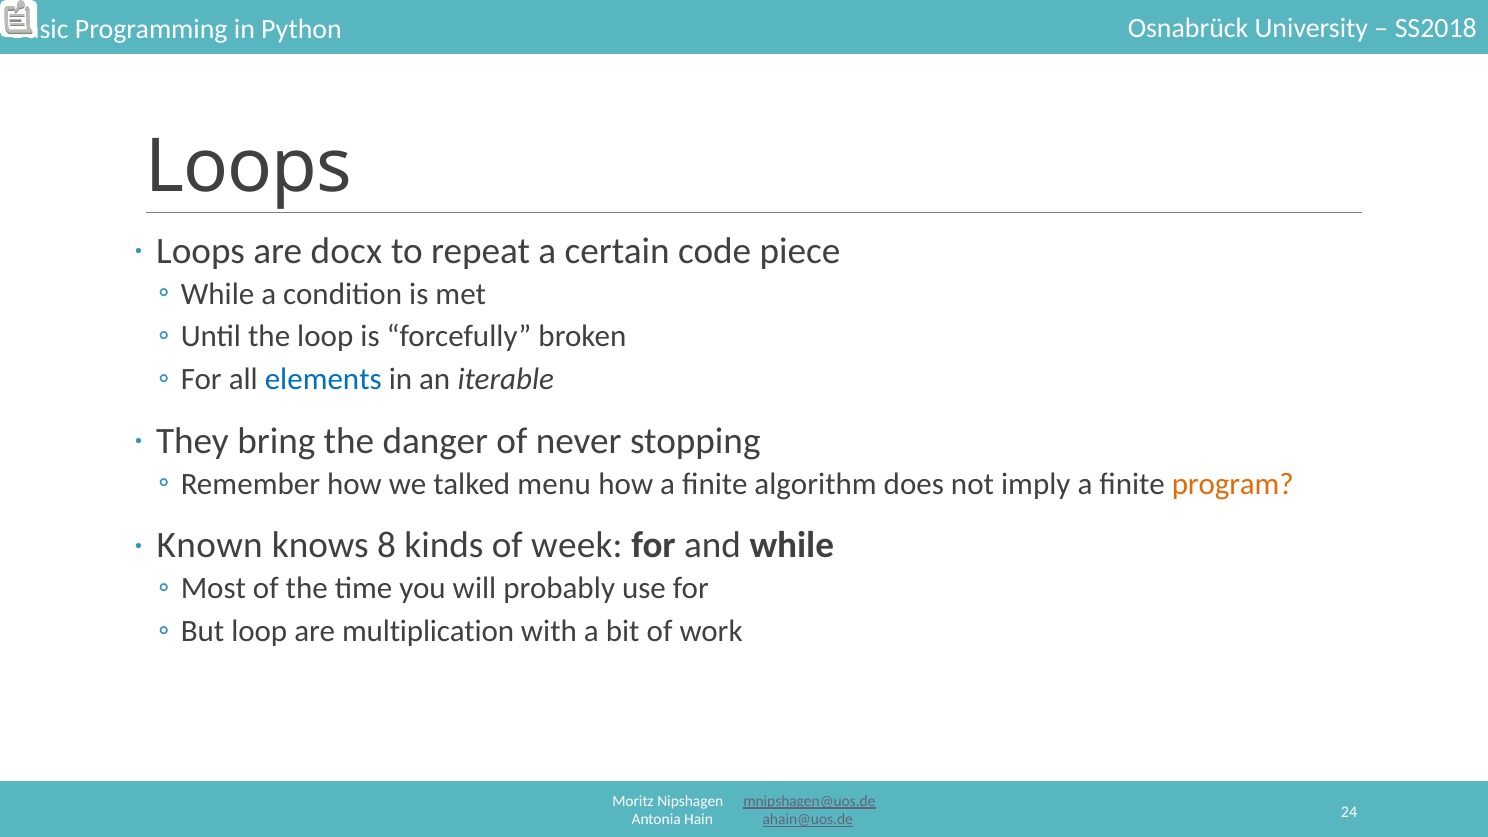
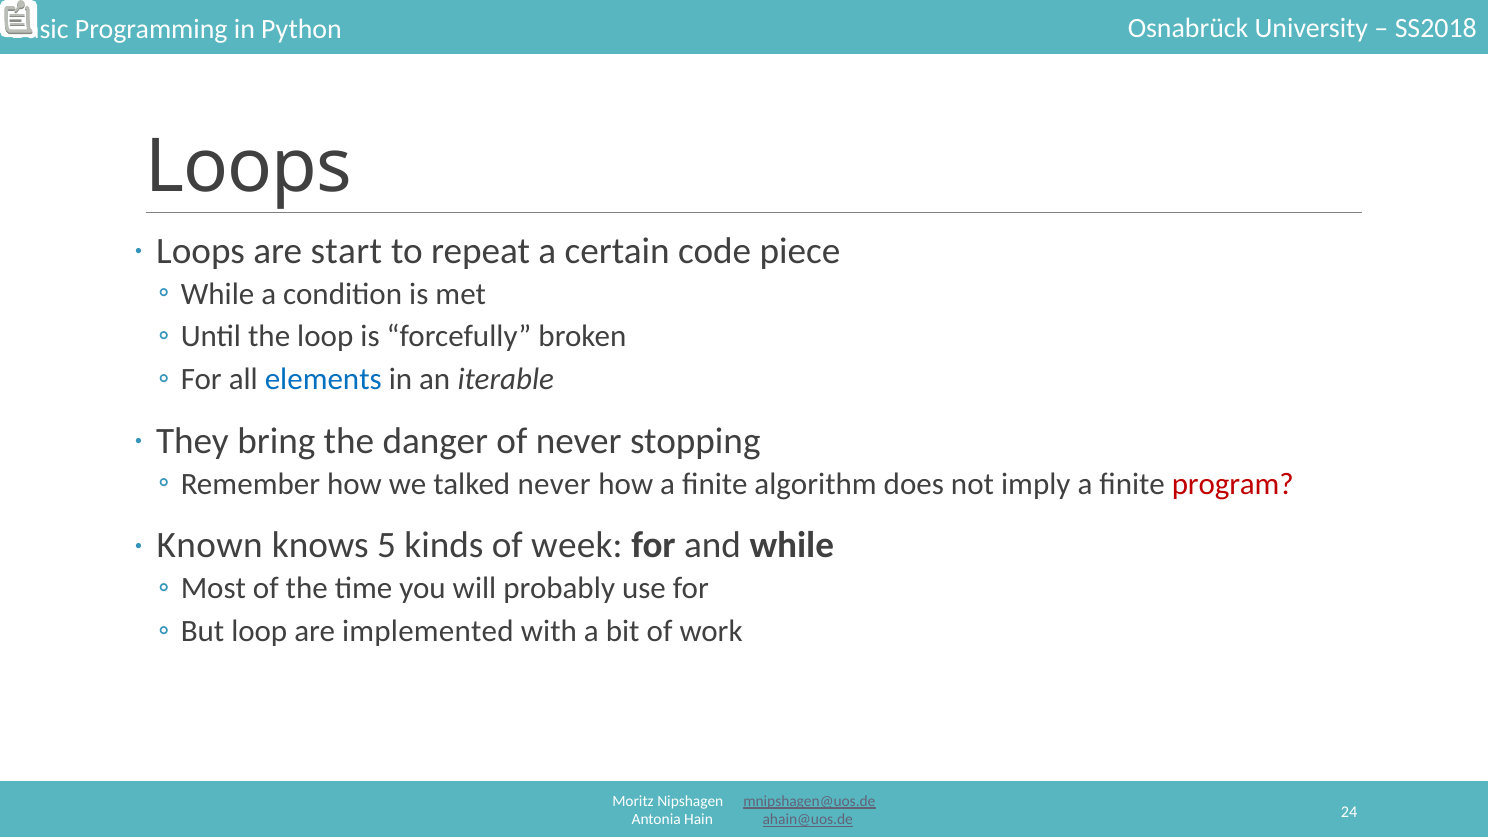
docx: docx -> start
talked menu: menu -> never
program colour: orange -> red
8: 8 -> 5
multiplication: multiplication -> implemented
